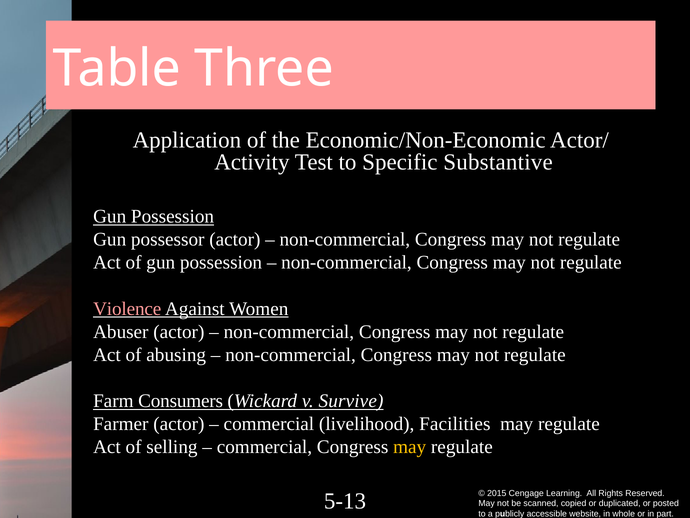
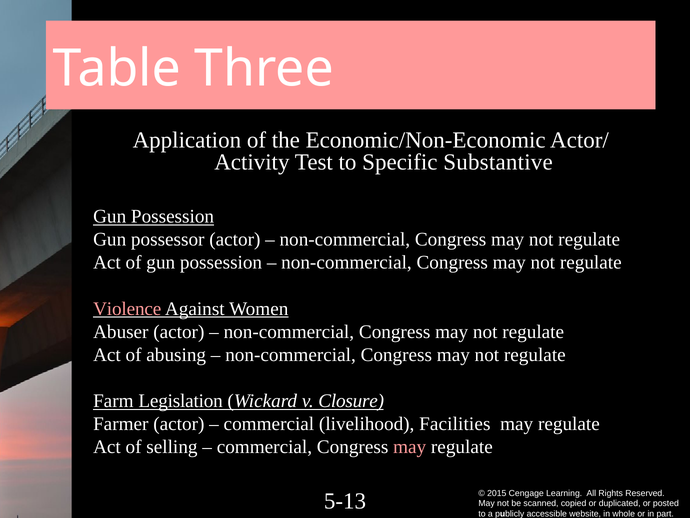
Consumers: Consumers -> Legislation
Survive: Survive -> Closure
may at (410, 446) colour: yellow -> pink
